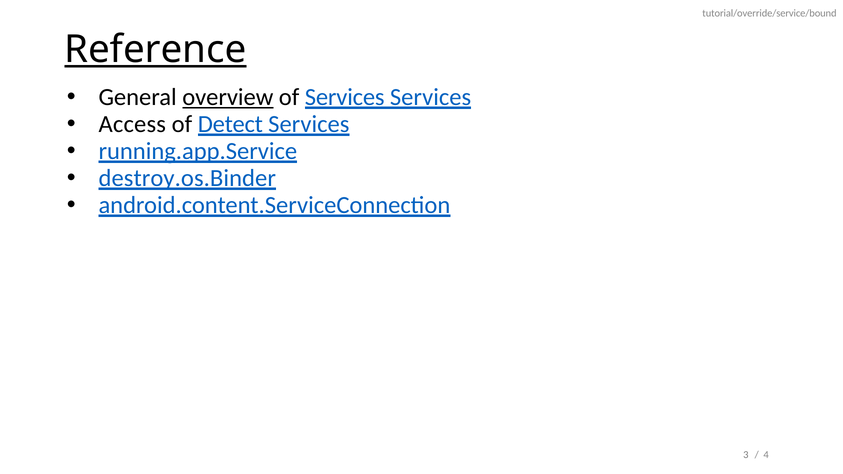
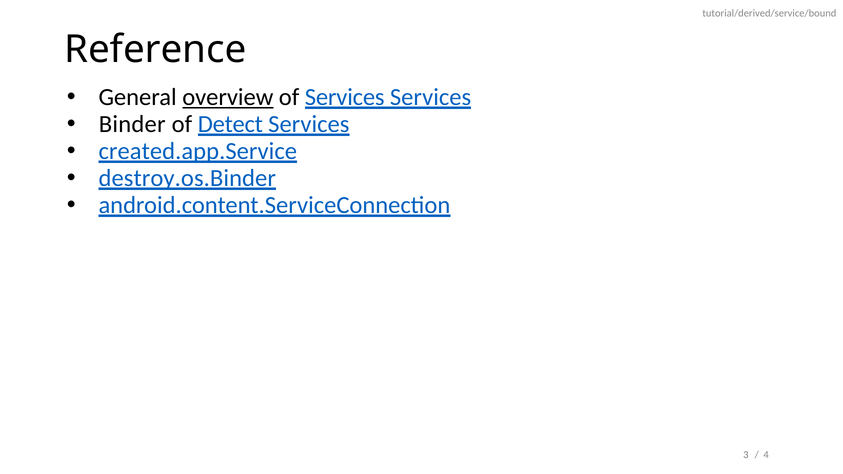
tutorial/override/service/bound: tutorial/override/service/bound -> tutorial/derived/service/bound
Reference underline: present -> none
Access: Access -> Binder
running.app.Service: running.app.Service -> created.app.Service
